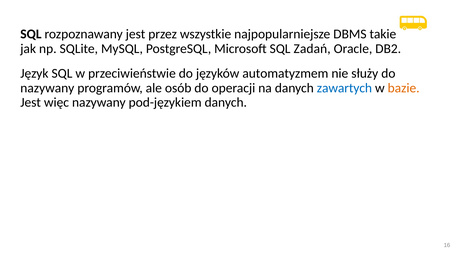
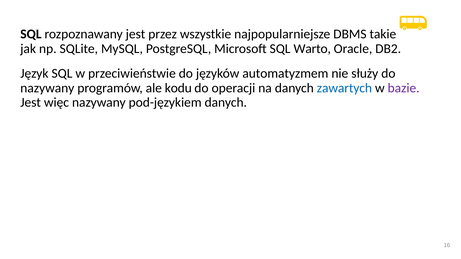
Zadań: Zadań -> Warto
osób: osób -> kodu
bazie colour: orange -> purple
